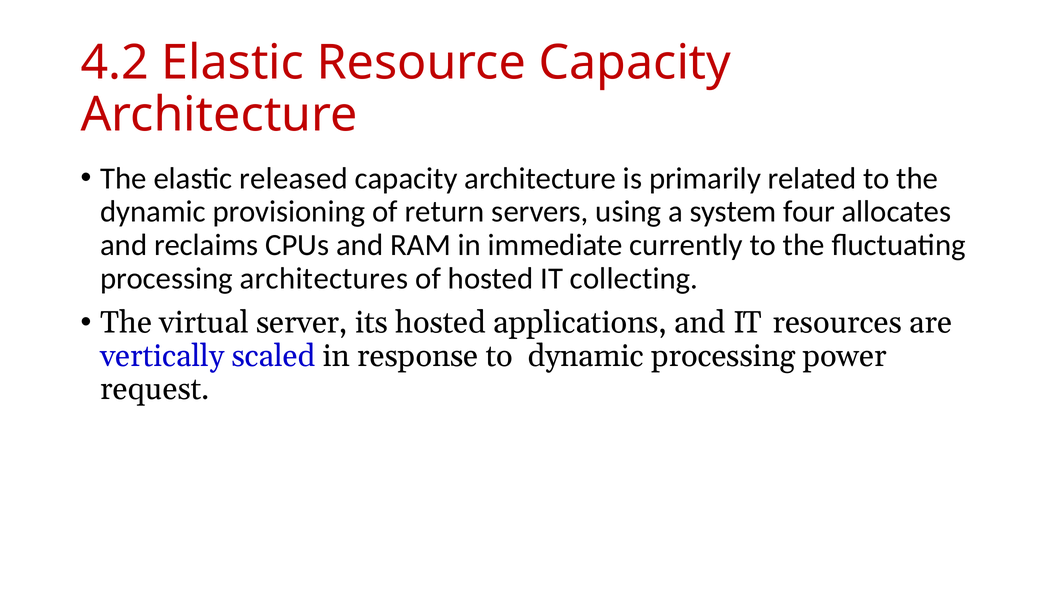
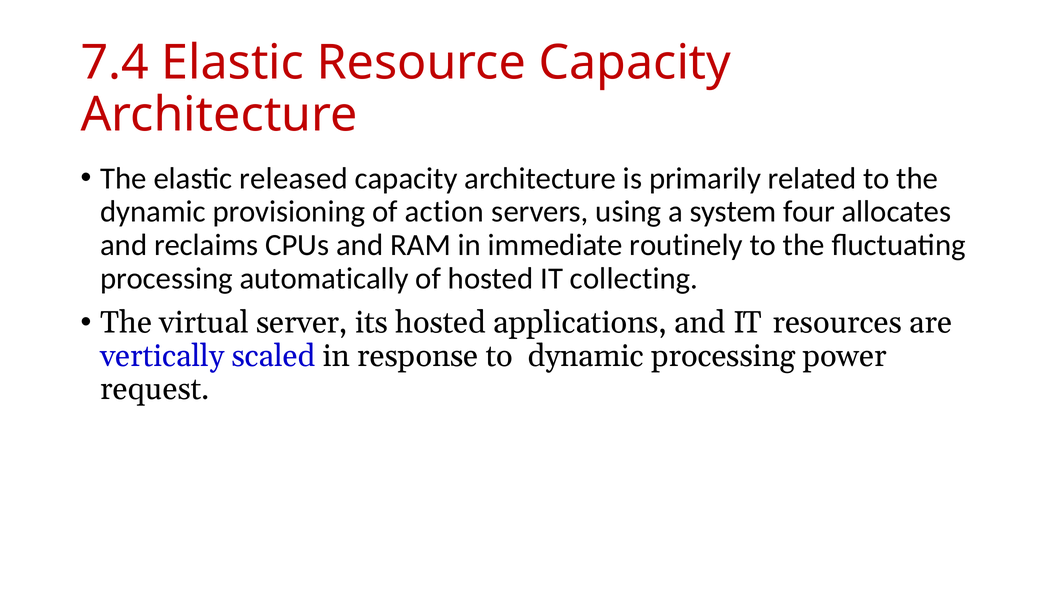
4.2: 4.2 -> 7.4
return: return -> action
currently: currently -> routinely
architectures: architectures -> automatically
